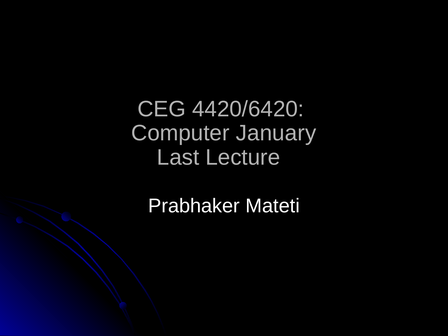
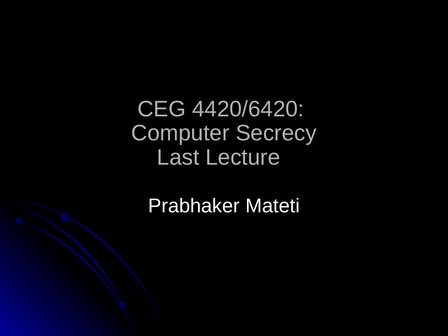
January: January -> Secrecy
